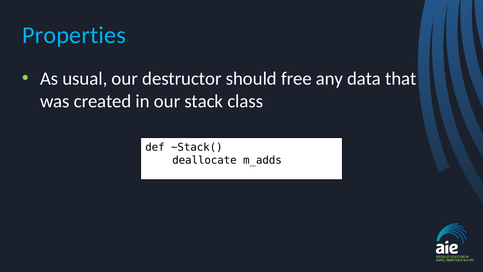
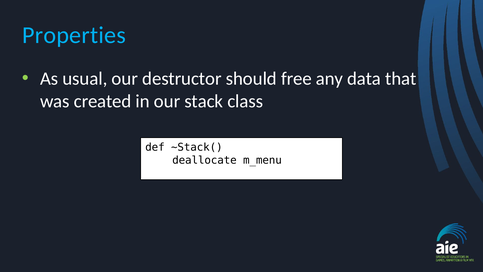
m_adds: m_adds -> m_menu
